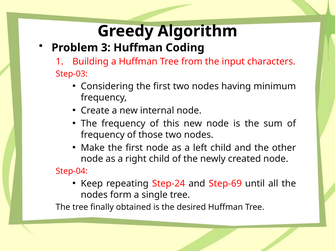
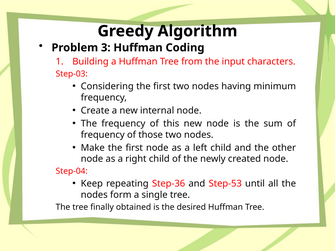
Step-24: Step-24 -> Step-36
Step-69: Step-69 -> Step-53
